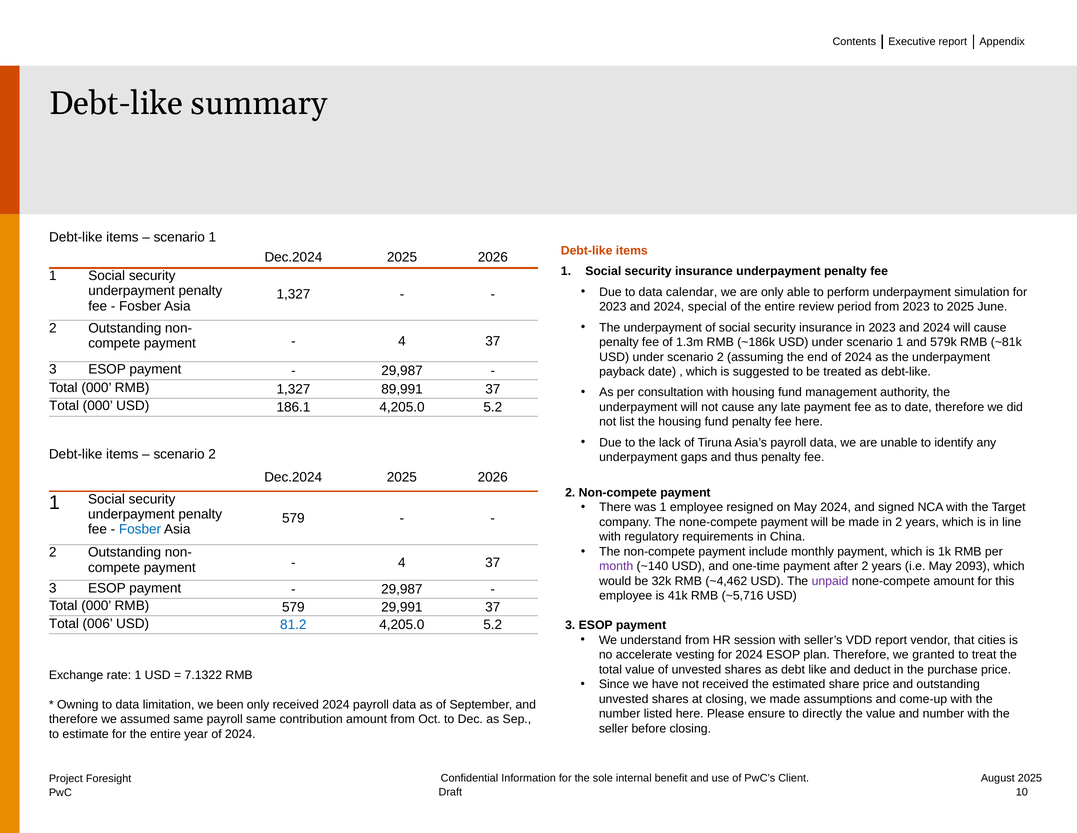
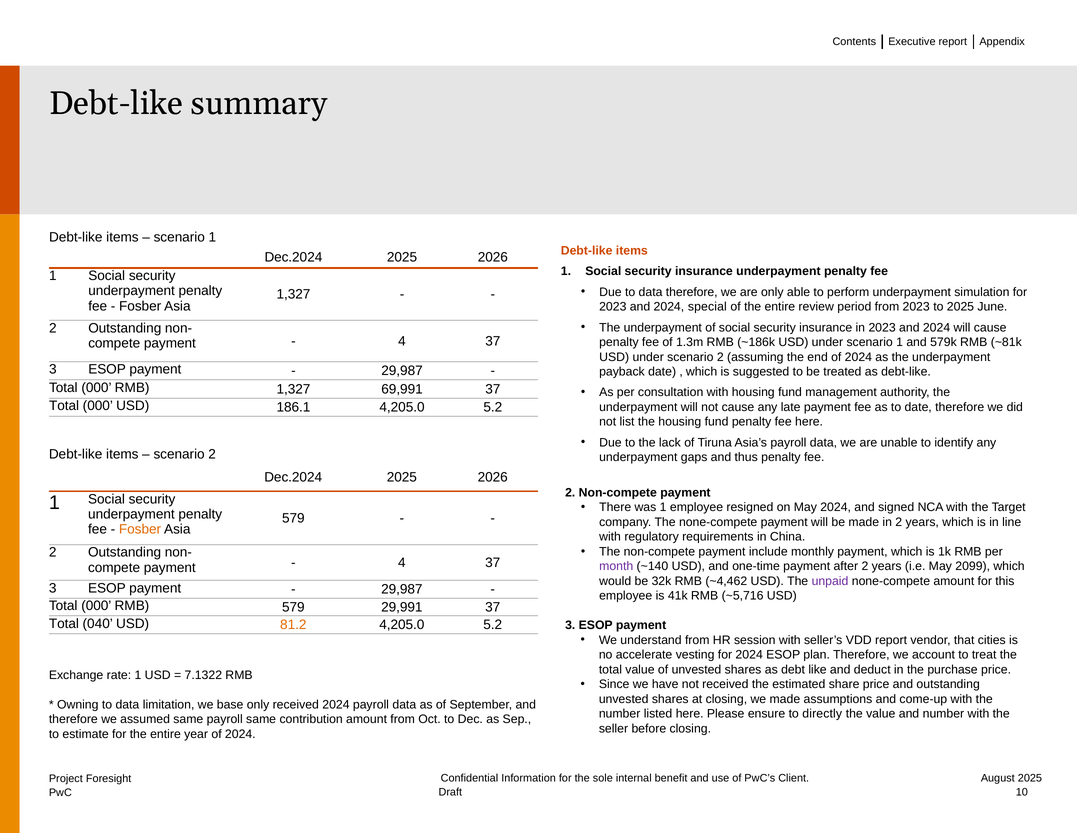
data calendar: calendar -> therefore
89,991: 89,991 -> 69,991
Fosber at (140, 529) colour: blue -> orange
2093: 2093 -> 2099
006: 006 -> 040
81.2 colour: blue -> orange
granted: granted -> account
been: been -> base
